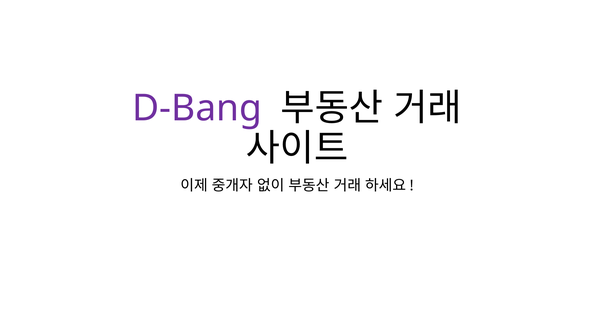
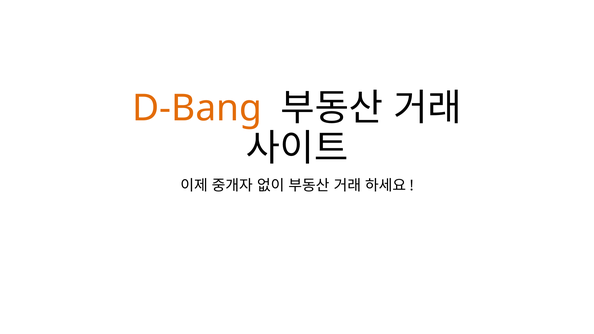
D-Bang colour: purple -> orange
